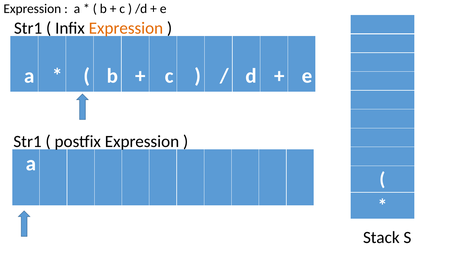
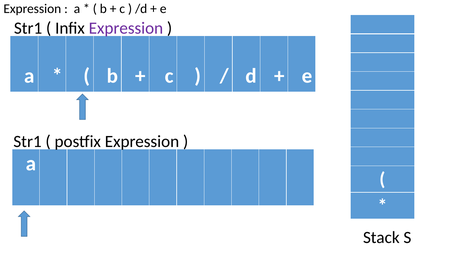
Expression at (126, 28) colour: orange -> purple
